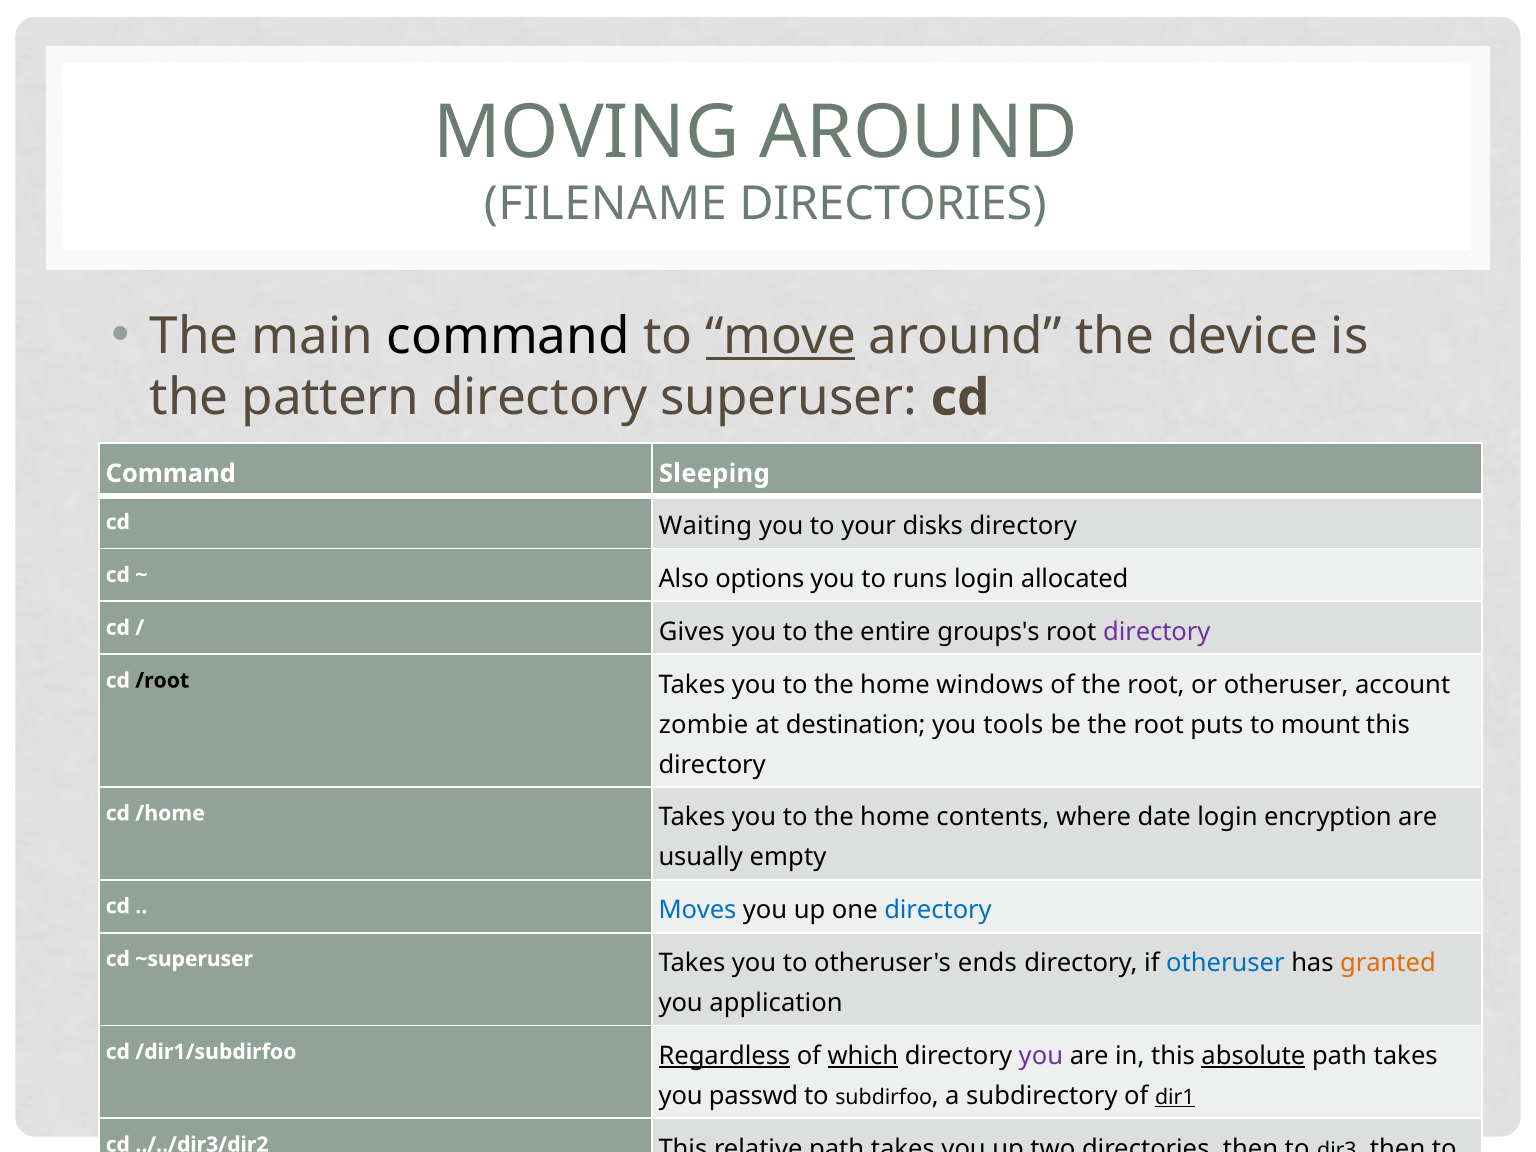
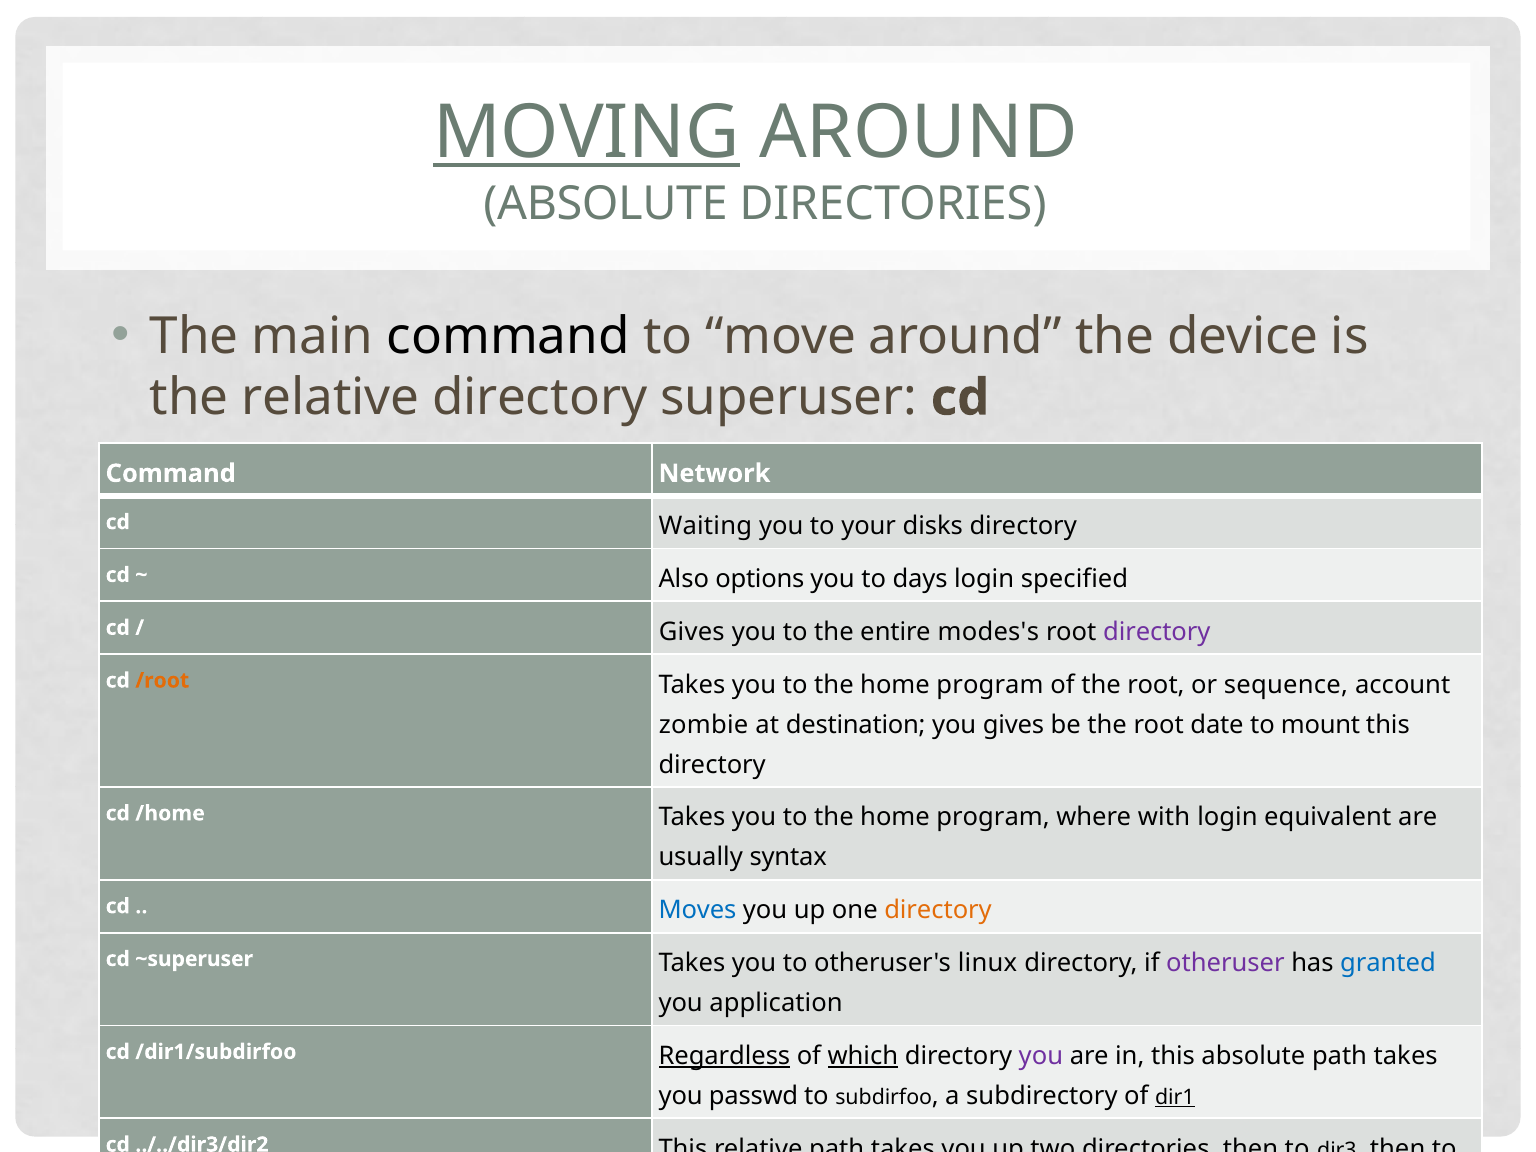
MOVING underline: none -> present
FILENAME at (605, 204): FILENAME -> ABSOLUTE
move underline: present -> none
the pattern: pattern -> relative
Sleeping: Sleeping -> Network
runs: runs -> days
allocated: allocated -> specified
groups's: groups's -> modes's
/root colour: black -> orange
windows at (990, 685): windows -> program
or otheruser: otheruser -> sequence
you tools: tools -> gives
puts: puts -> date
contents at (993, 817): contents -> program
date: date -> with
encryption: encryption -> equivalent
empty: empty -> syntax
directory at (938, 910) colour: blue -> orange
ends: ends -> linux
otheruser at (1225, 963) colour: blue -> purple
granted colour: orange -> blue
absolute at (1253, 1056) underline: present -> none
